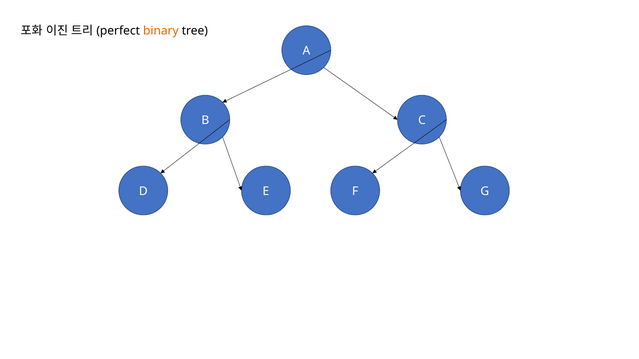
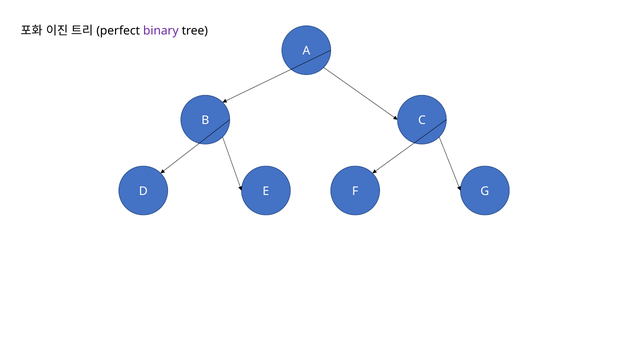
binary colour: orange -> purple
